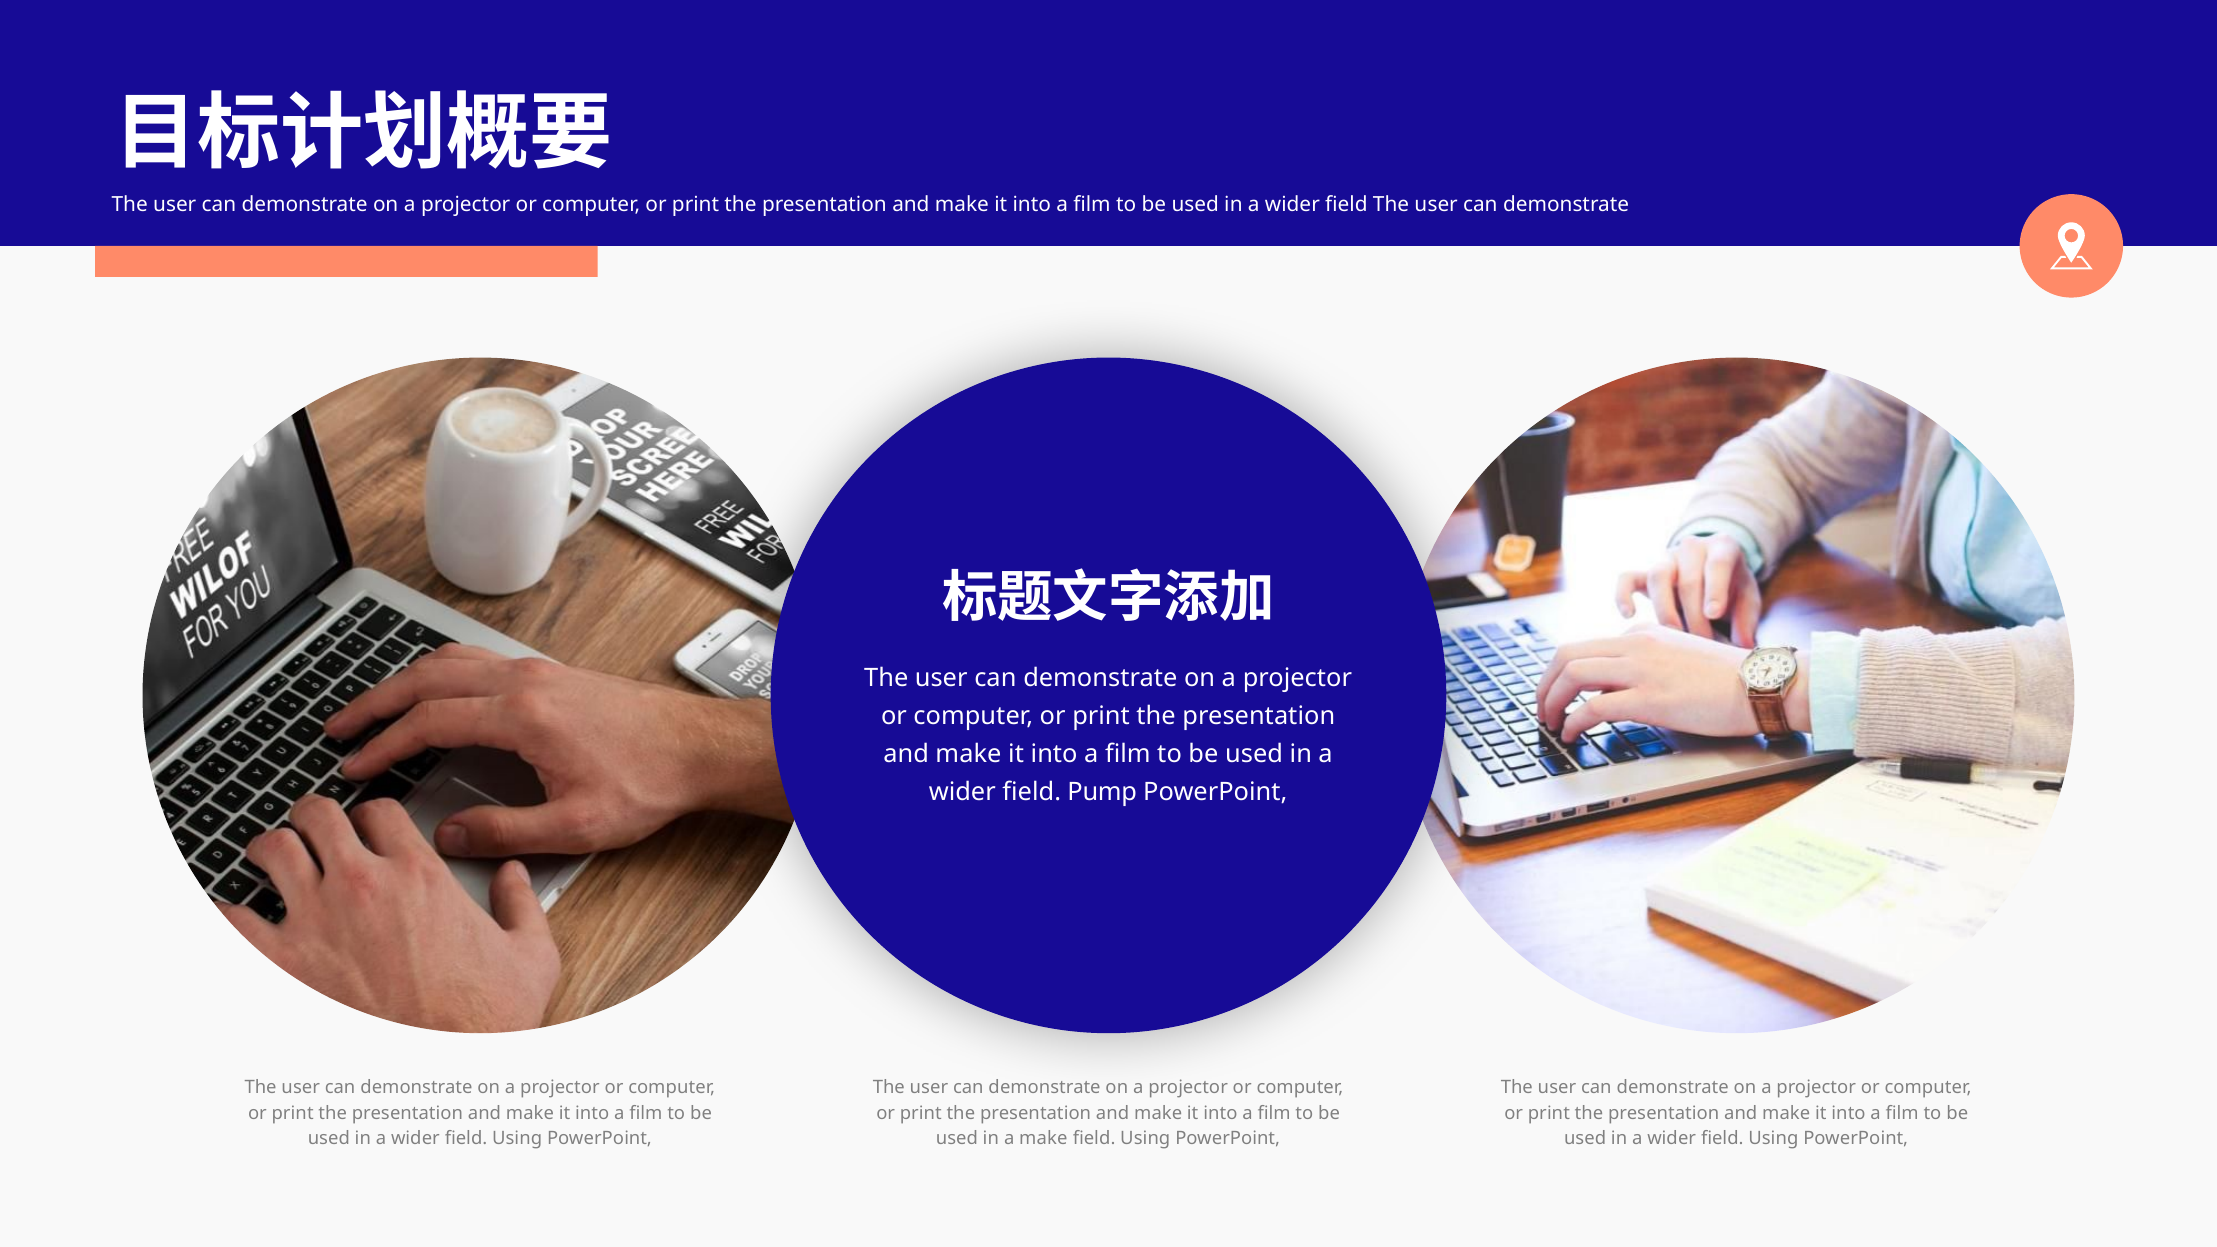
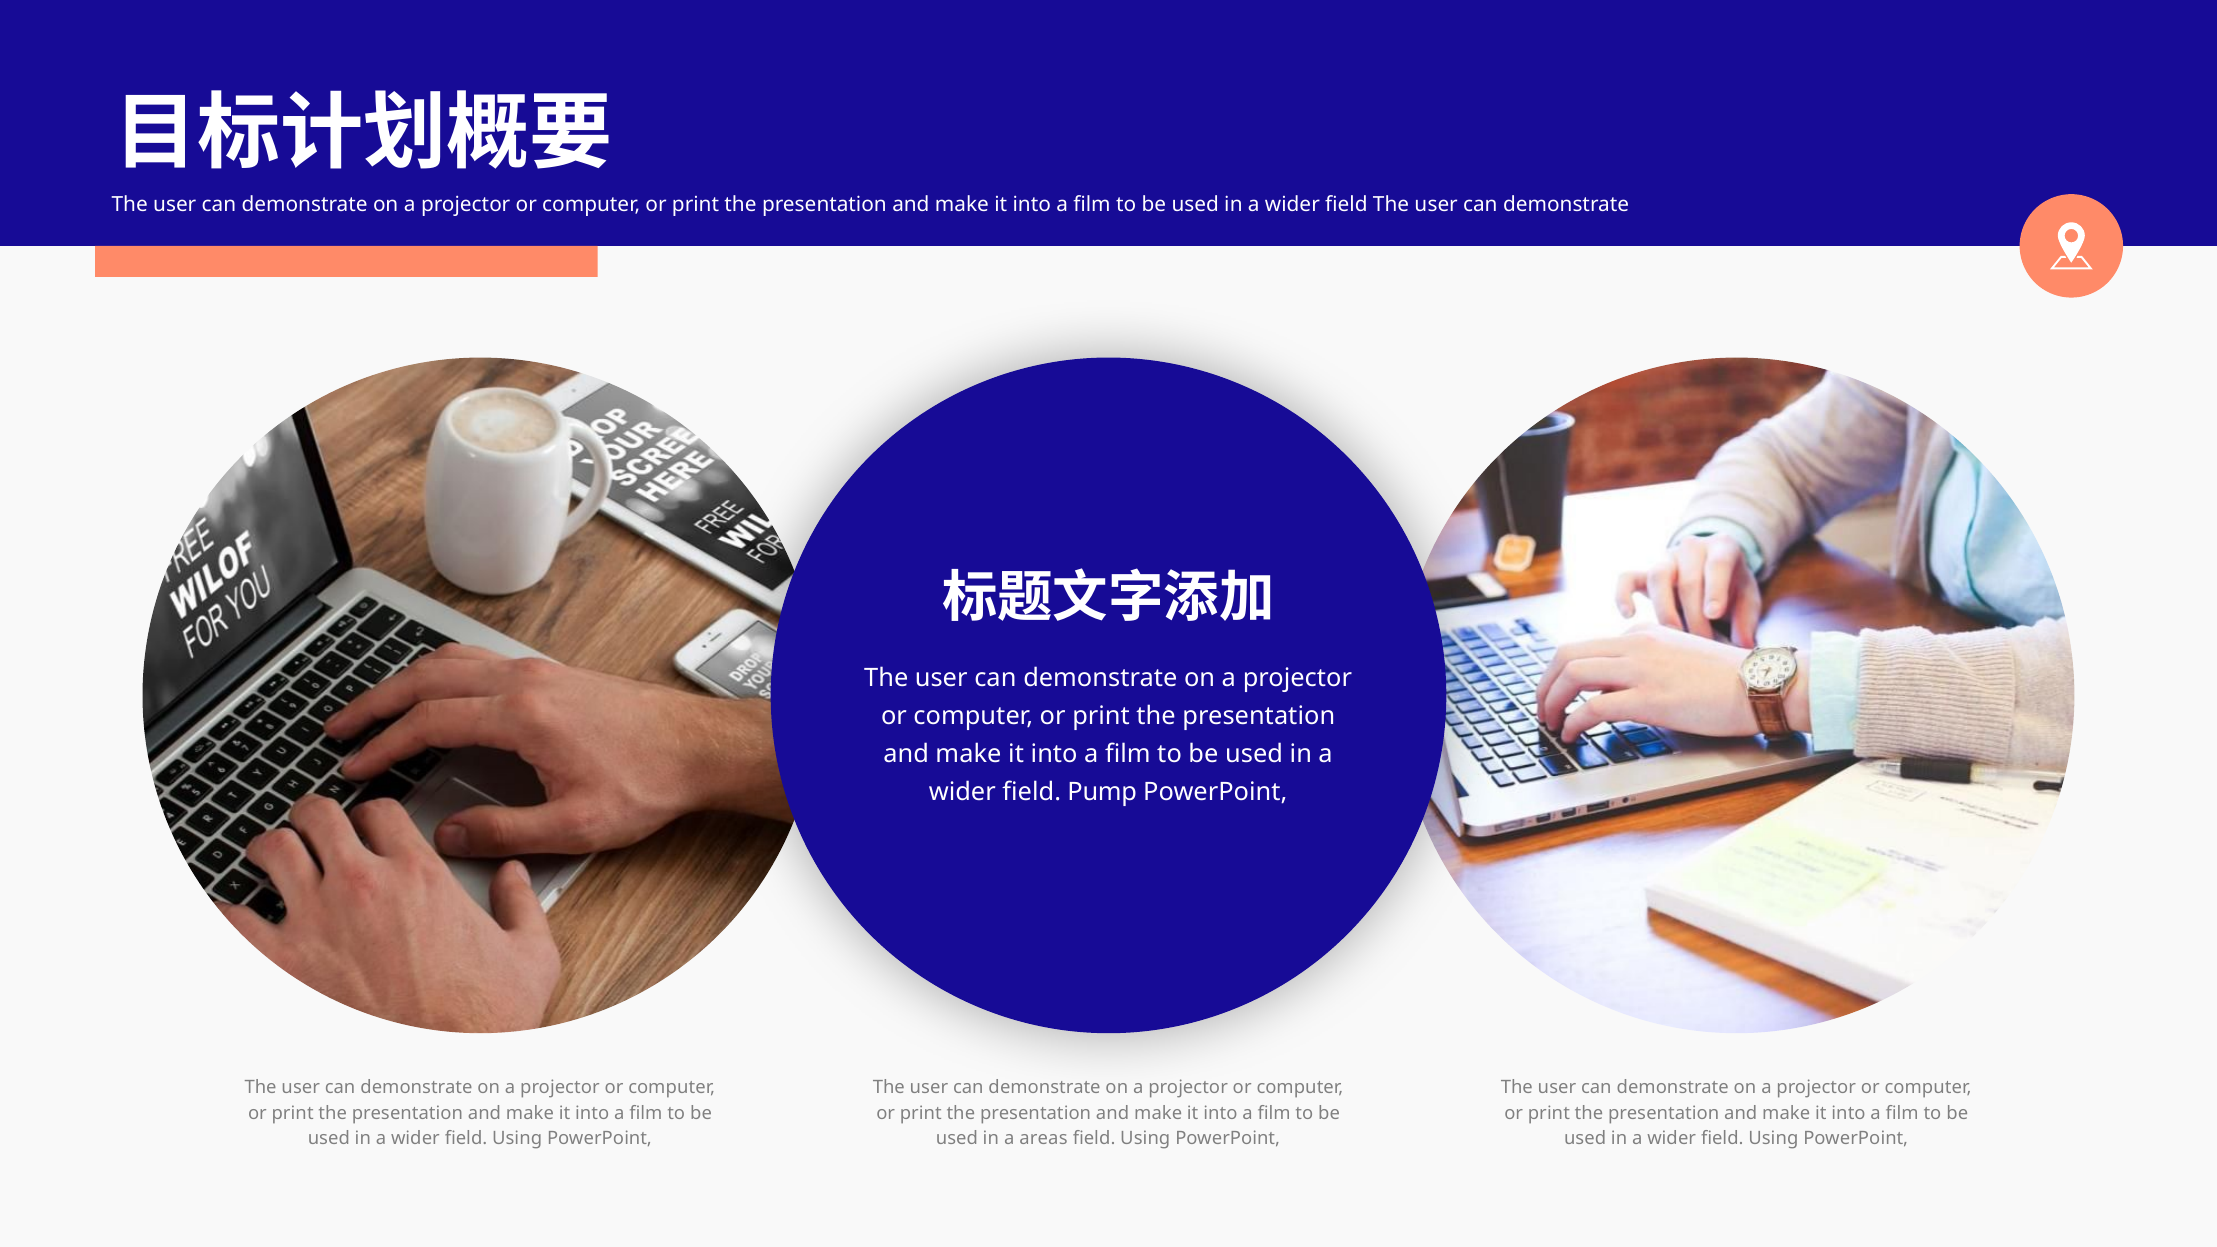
a make: make -> areas
